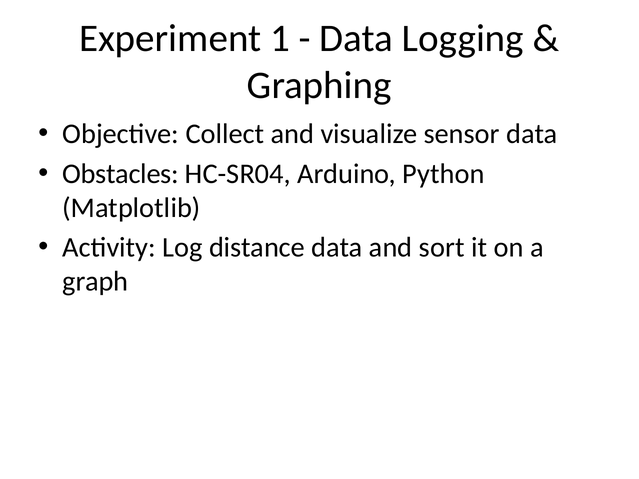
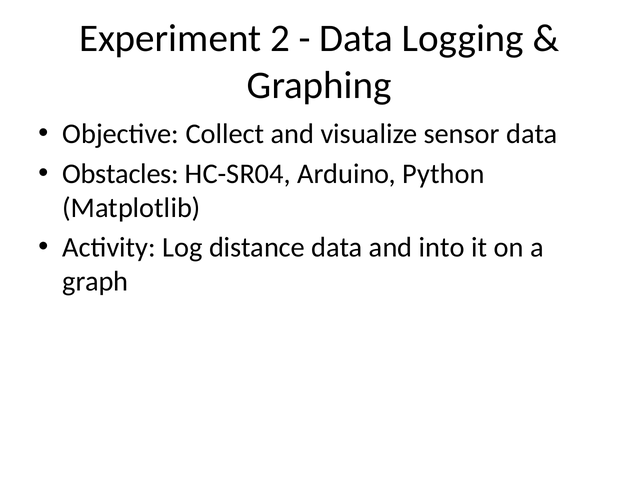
1: 1 -> 2
sort: sort -> into
